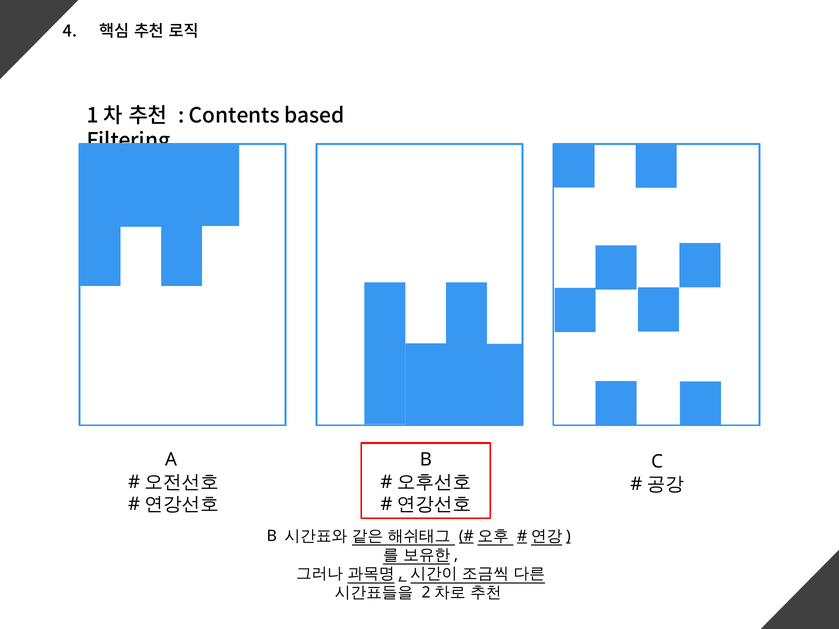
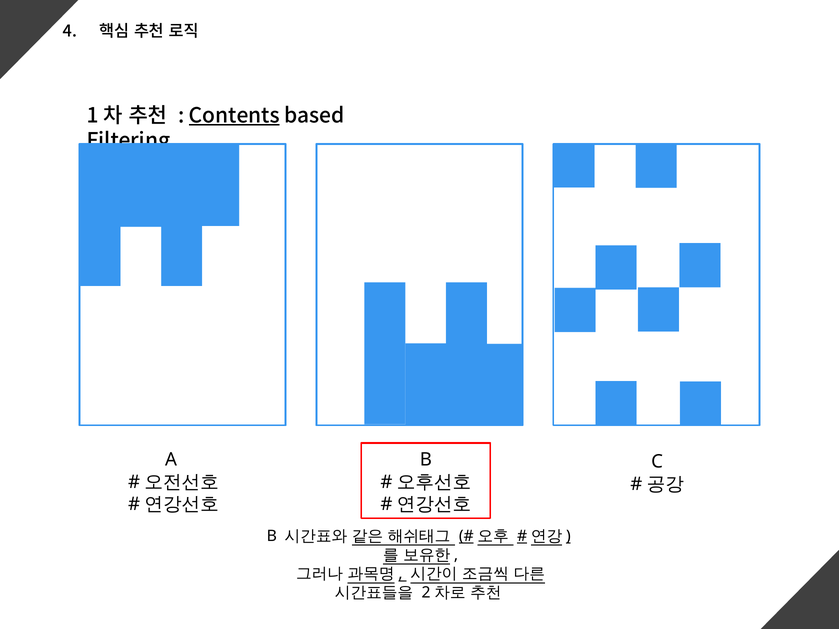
Contents underline: none -> present
